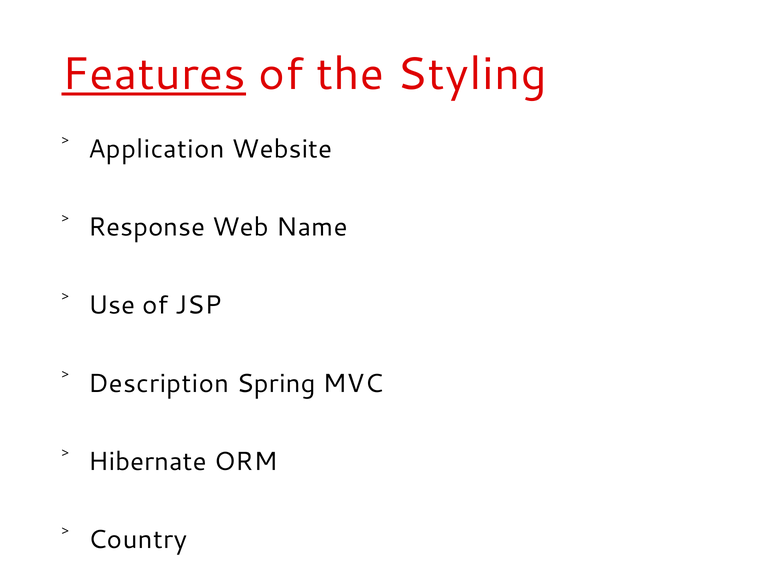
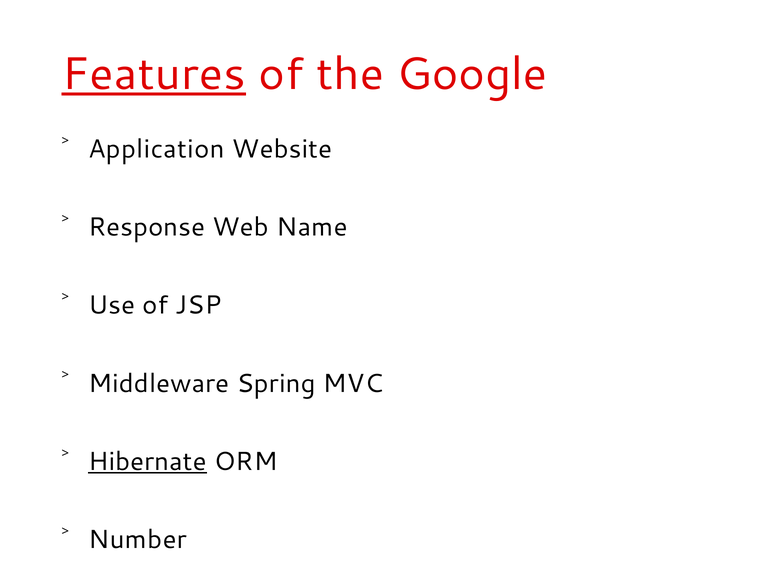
Styling: Styling -> Google
Description: Description -> Middleware
Hibernate underline: none -> present
Country: Country -> Number
